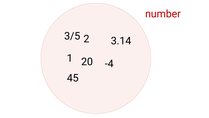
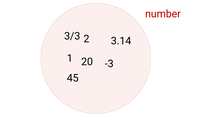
3/5: 3/5 -> 3/3
-4: -4 -> -3
